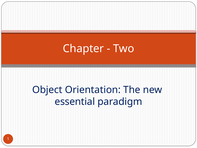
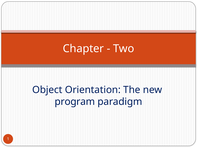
essential: essential -> program
